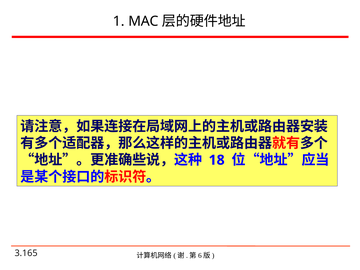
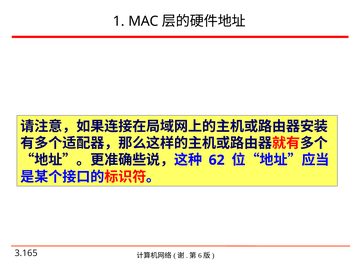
18: 18 -> 62
